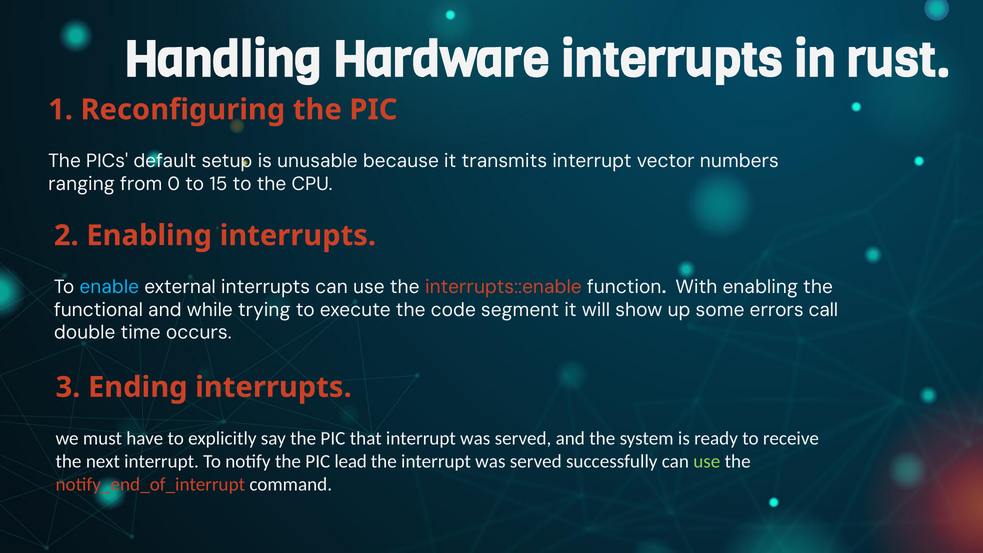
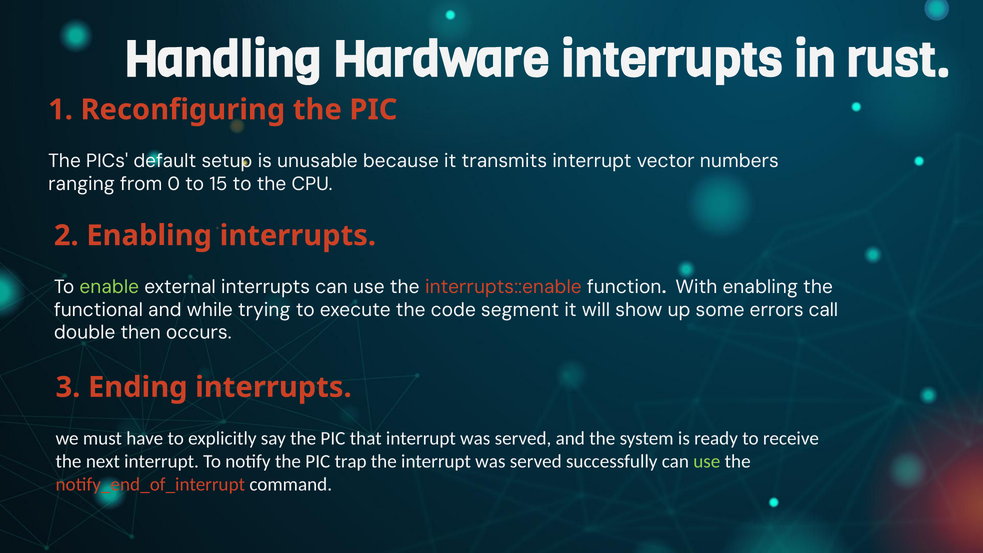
enable colour: light blue -> light green
time: time -> then
lead: lead -> trap
